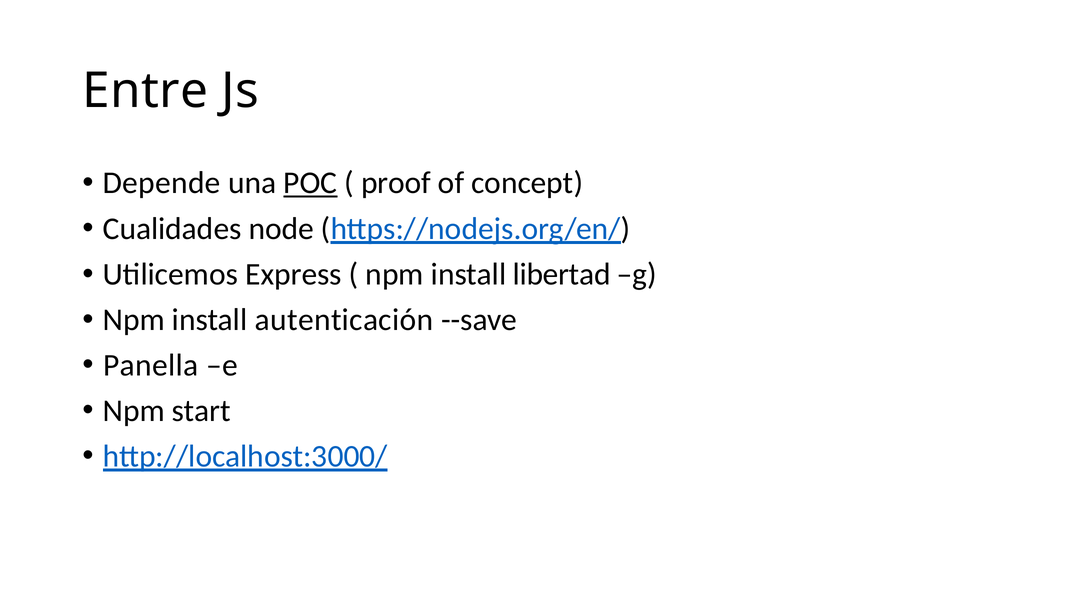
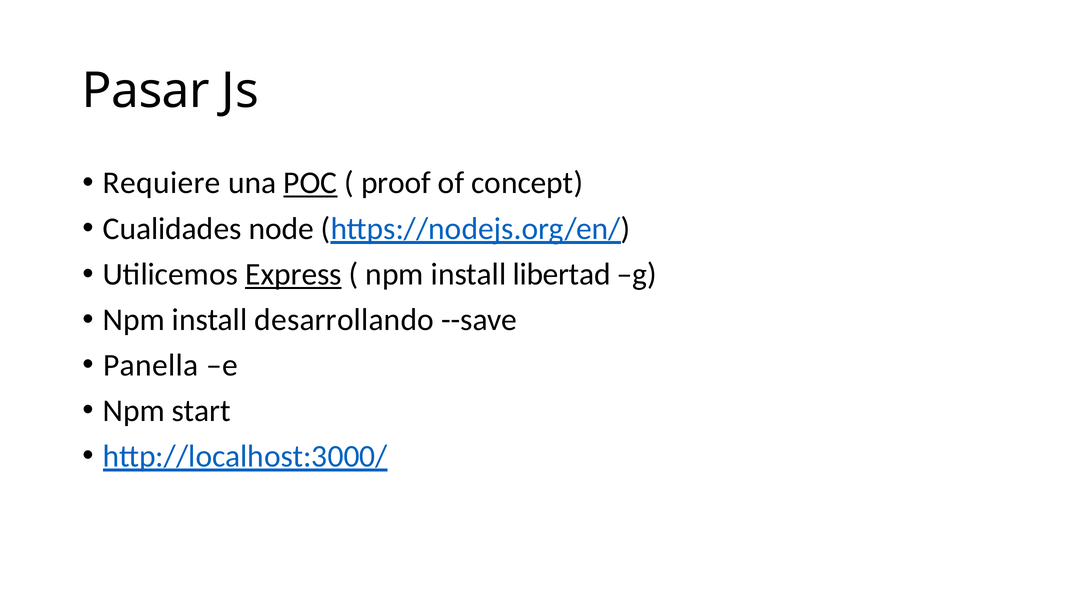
Entre: Entre -> Pasar
Depende: Depende -> Requiere
Express underline: none -> present
autenticación: autenticación -> desarrollando
